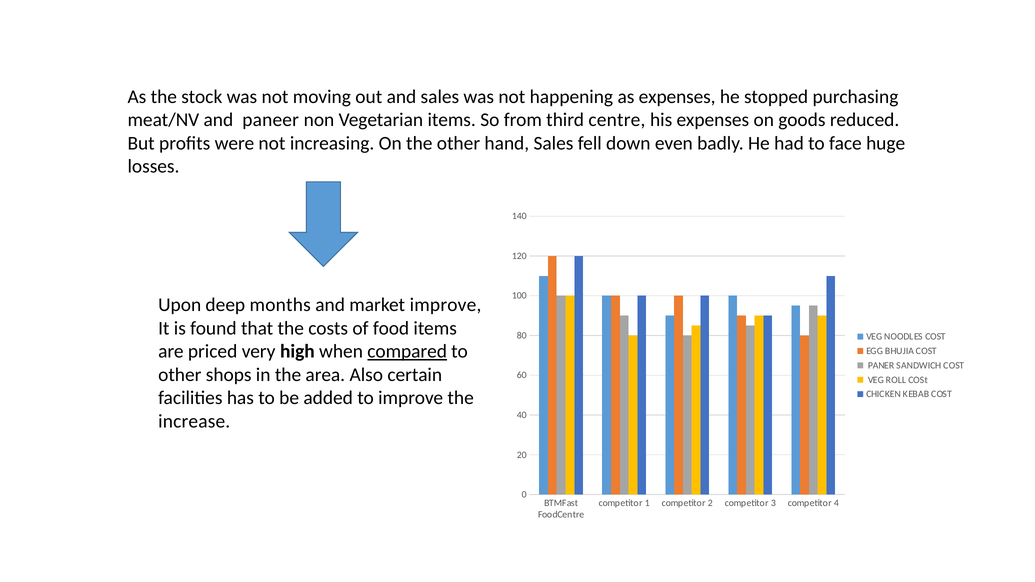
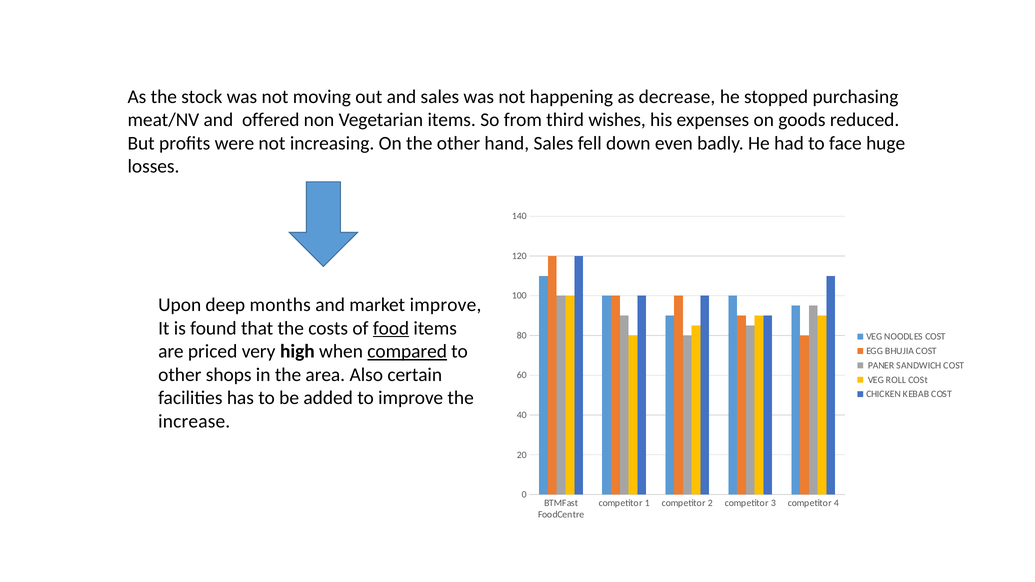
as expenses: expenses -> decrease
paneer: paneer -> offered
centre: centre -> wishes
food underline: none -> present
